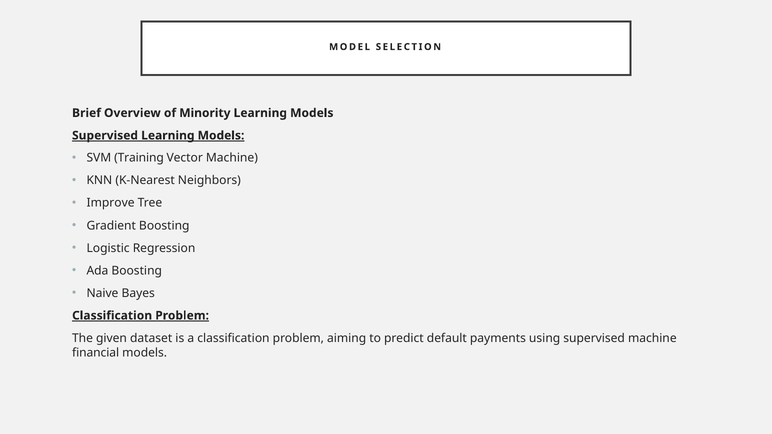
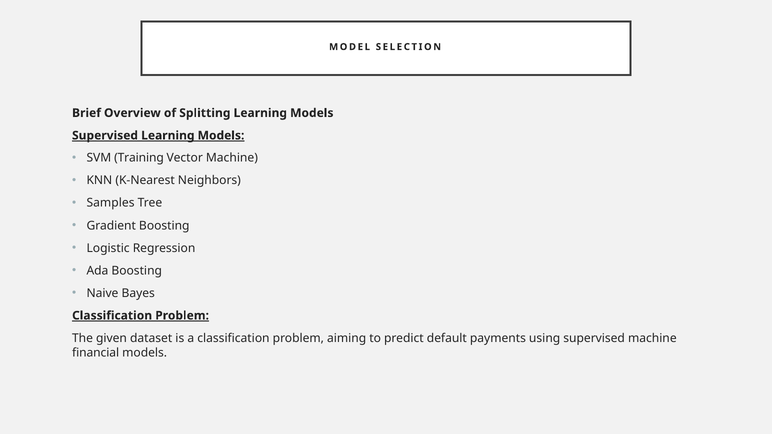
Minority: Minority -> Splitting
Improve: Improve -> Samples
